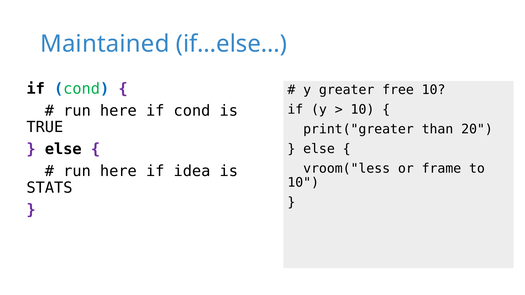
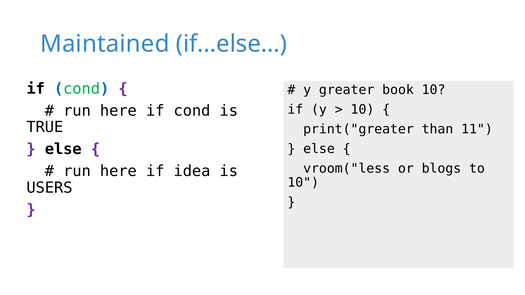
free: free -> book
20: 20 -> 11
frame: frame -> blogs
STATS: STATS -> USERS
